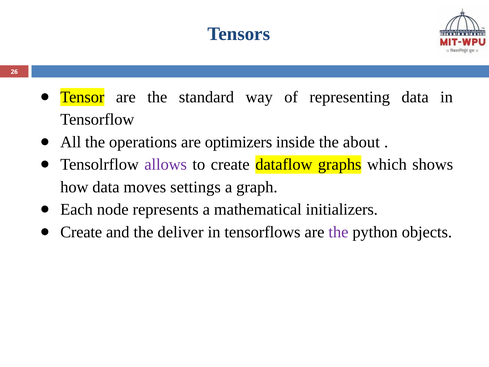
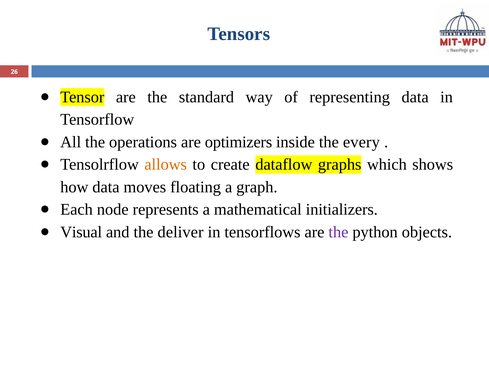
about: about -> every
allows colour: purple -> orange
settings: settings -> floating
Create at (81, 232): Create -> Visual
